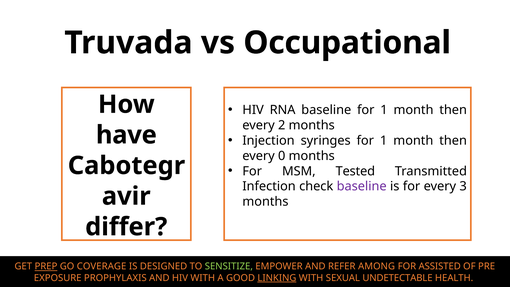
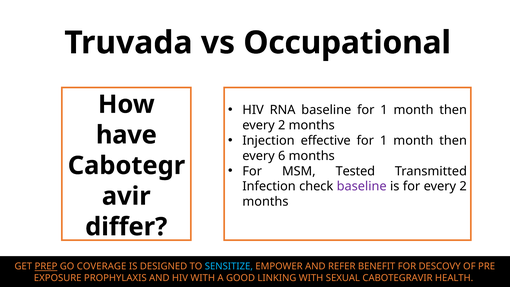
syringes: syringes -> effective
0: 0 -> 6
for every 3: 3 -> 2
SENSITIZE colour: light green -> light blue
AMONG: AMONG -> BENEFIT
ASSISTED: ASSISTED -> DESCOVY
LINKING underline: present -> none
UNDETECTABLE: UNDETECTABLE -> CABOTEGRAVIR
